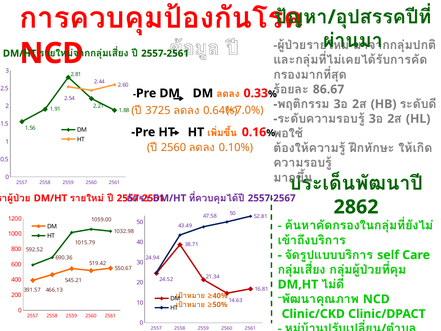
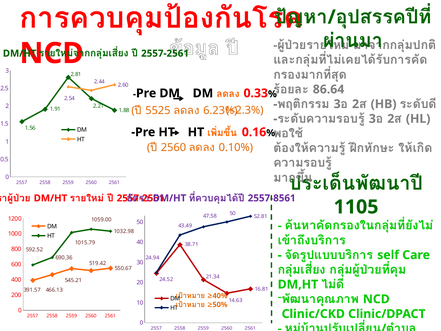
86.67: 86.67 -> 86.64
<7.0%: <7.0% -> <2.3%
3725: 3725 -> 5525
0.64%: 0.64% -> 6.23%
2557-2567: 2557-2567 -> 2557-8561
2862: 2862 -> 1105
